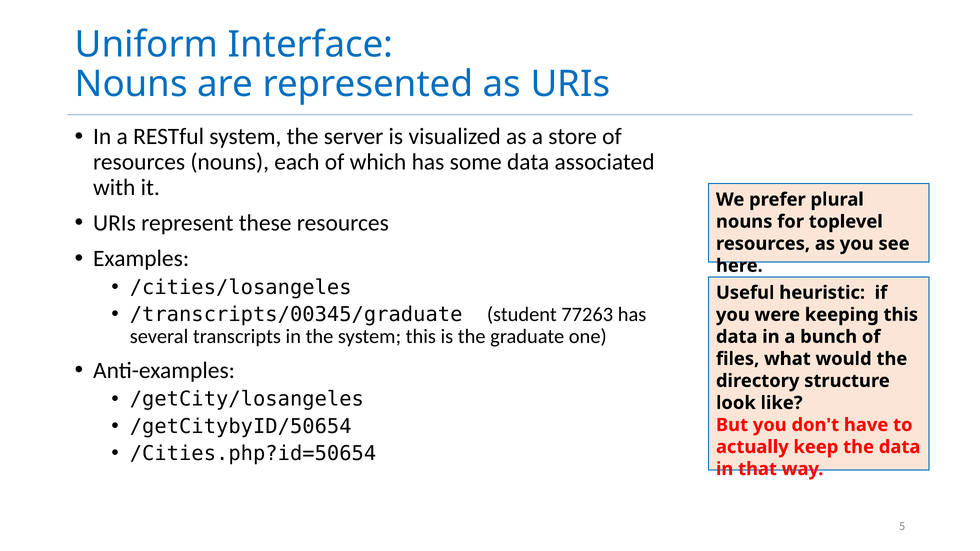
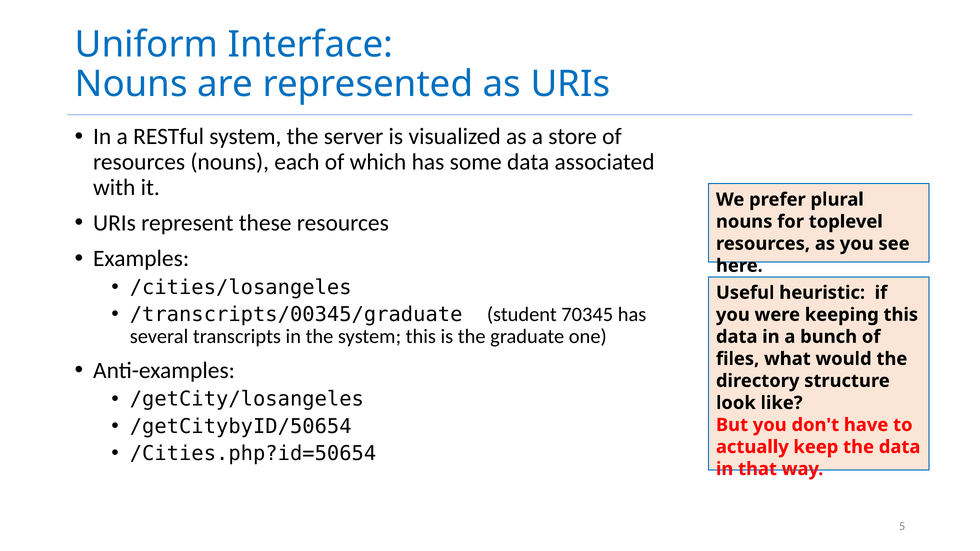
77263: 77263 -> 70345
